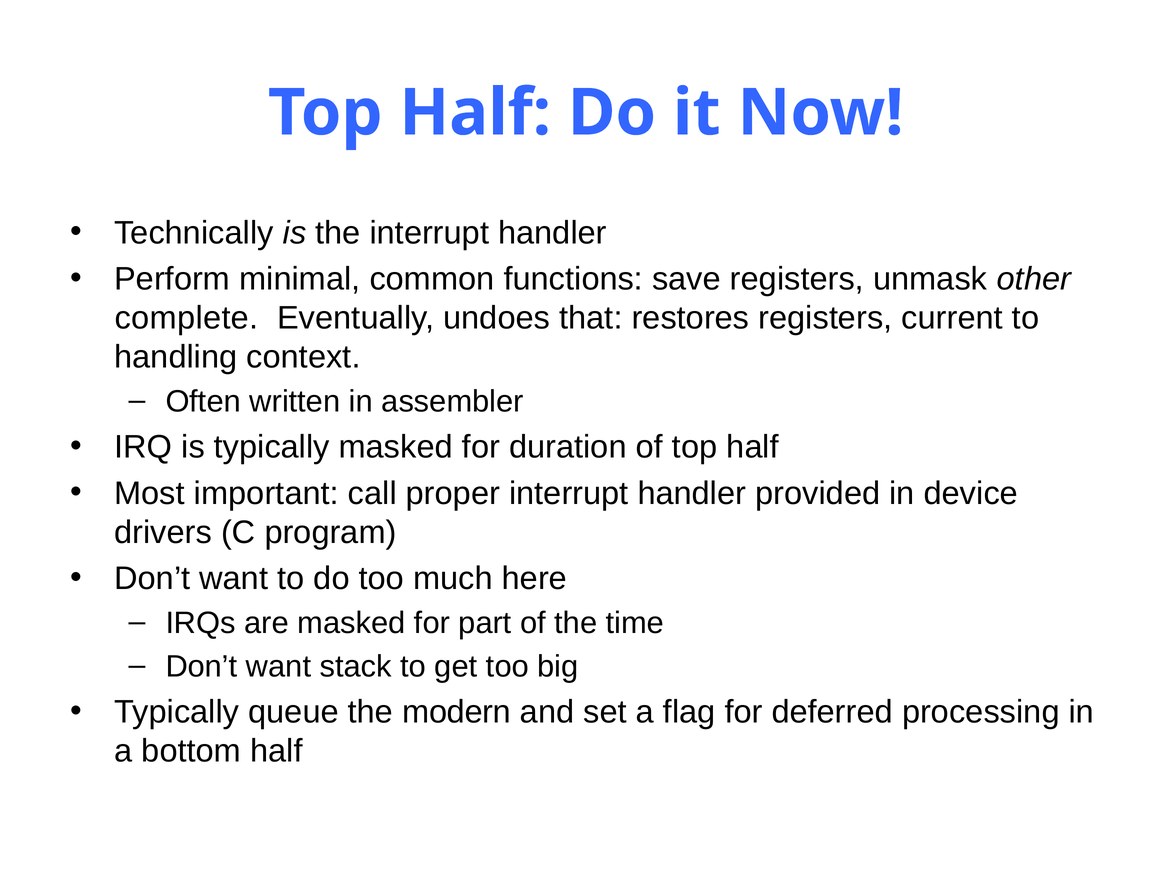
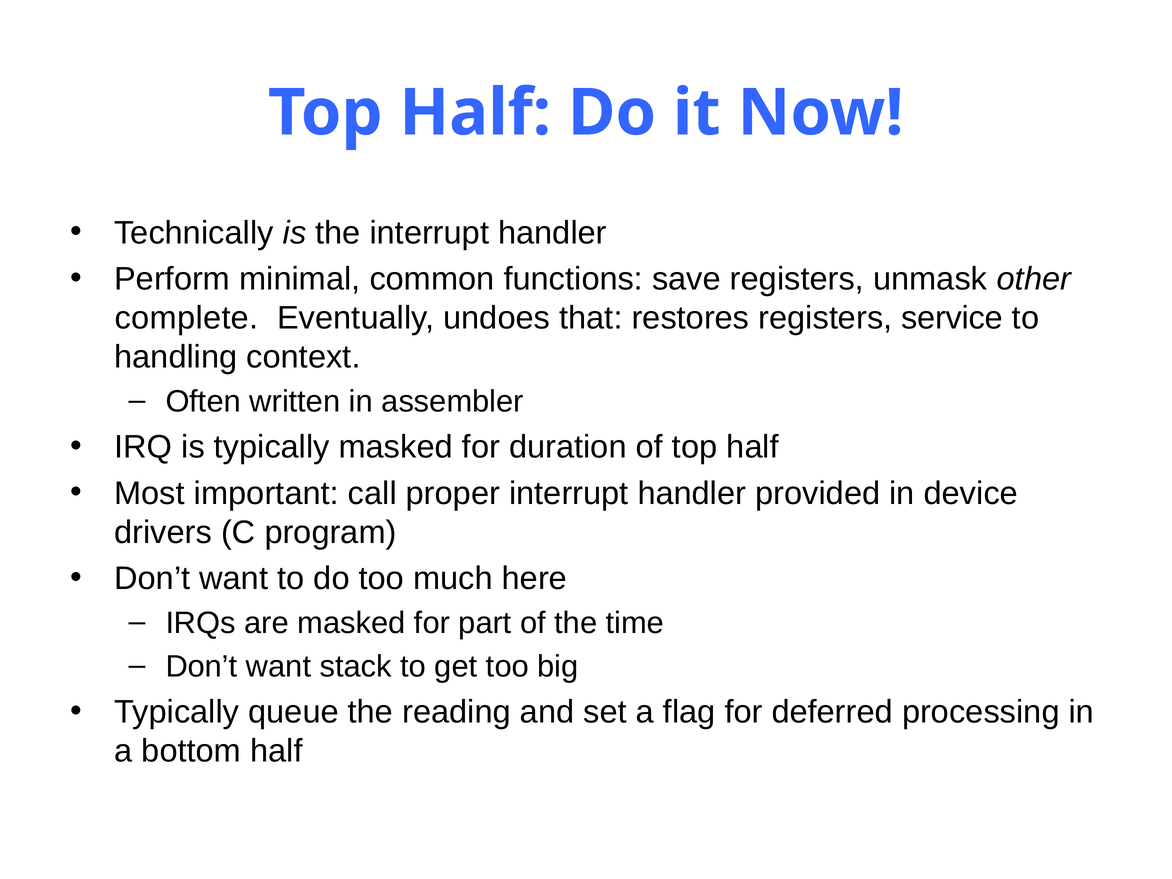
current: current -> service
modern: modern -> reading
